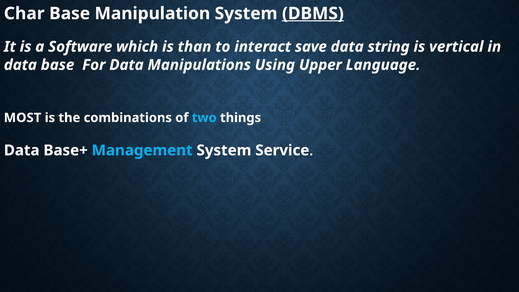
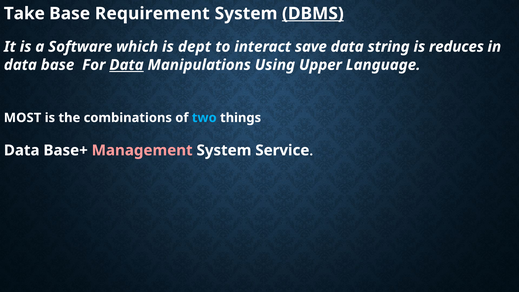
Char: Char -> Take
Manipulation: Manipulation -> Requirement
than: than -> dept
vertical: vertical -> reduces
Data at (126, 65) underline: none -> present
Management colour: light blue -> pink
